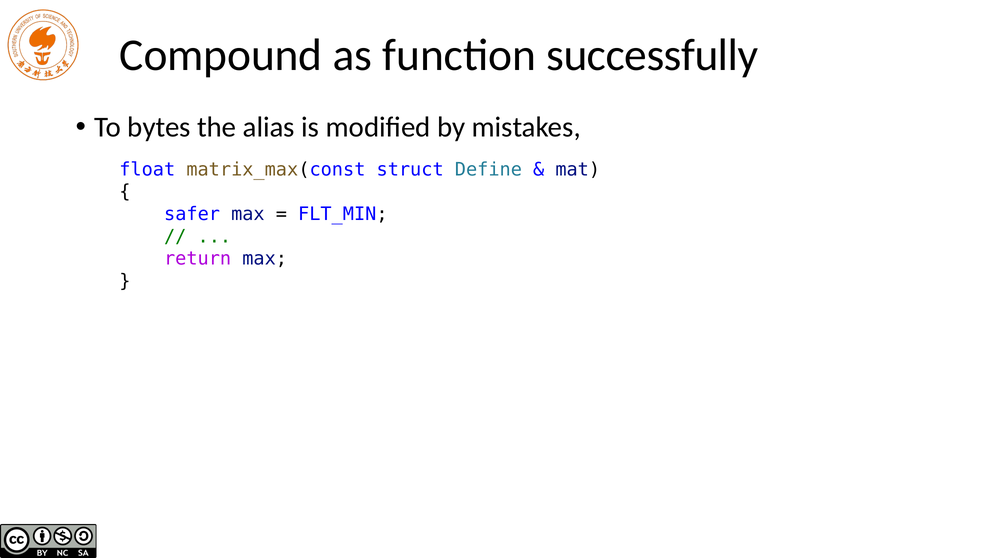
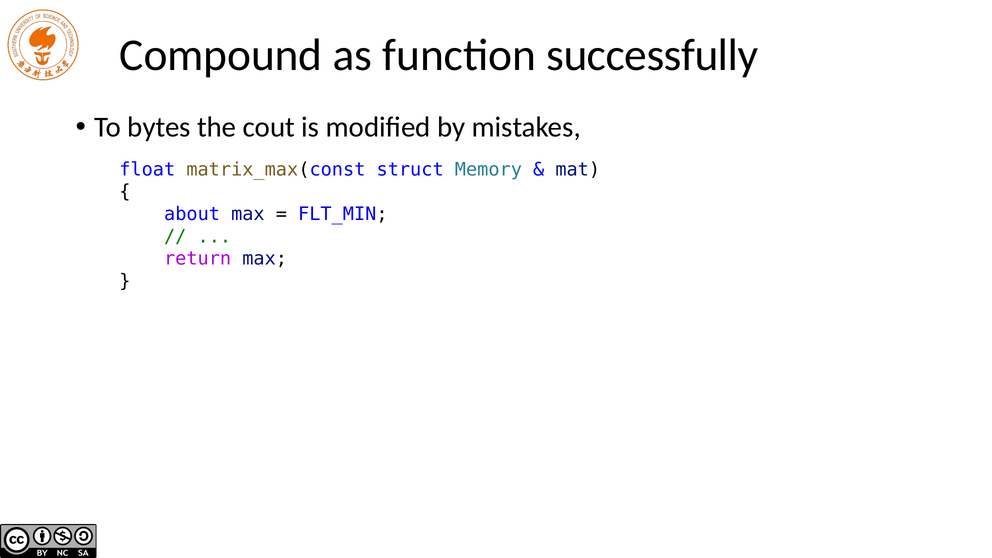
alias: alias -> cout
Define: Define -> Memory
safer: safer -> about
